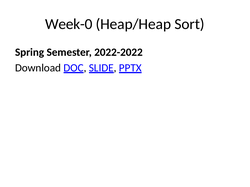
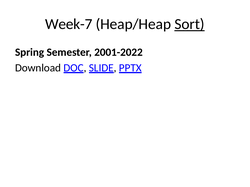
Week-0: Week-0 -> Week-7
Sort underline: none -> present
2022-2022: 2022-2022 -> 2001-2022
